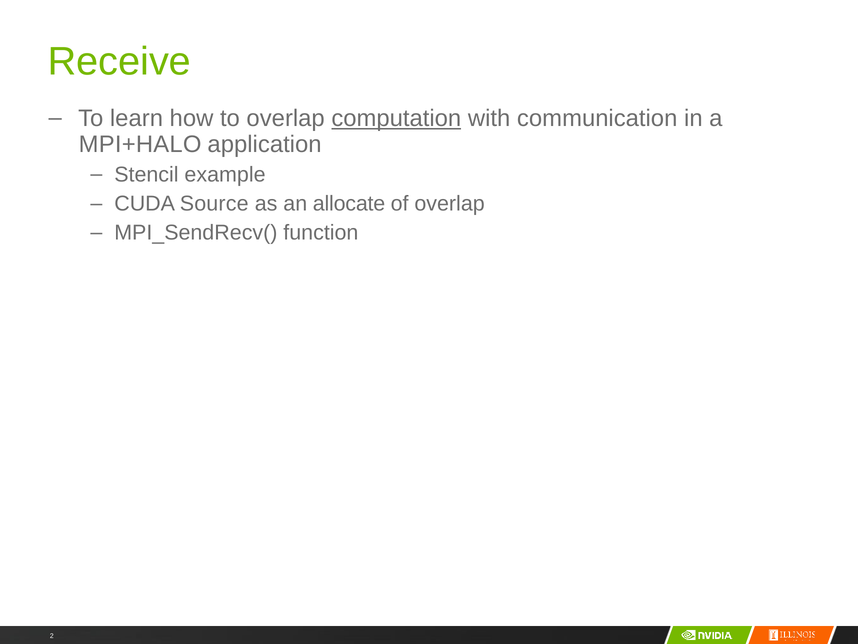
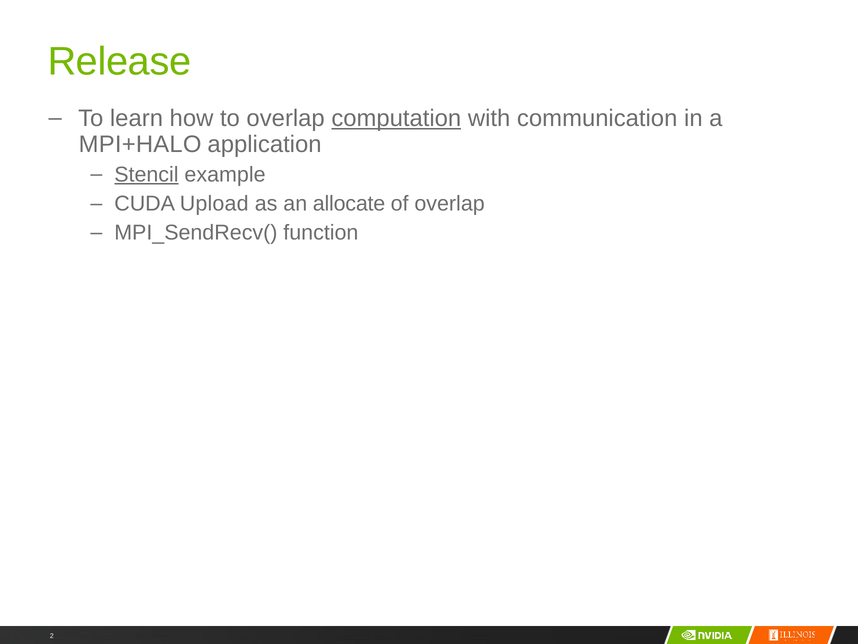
Receive: Receive -> Release
Stencil underline: none -> present
Source: Source -> Upload
